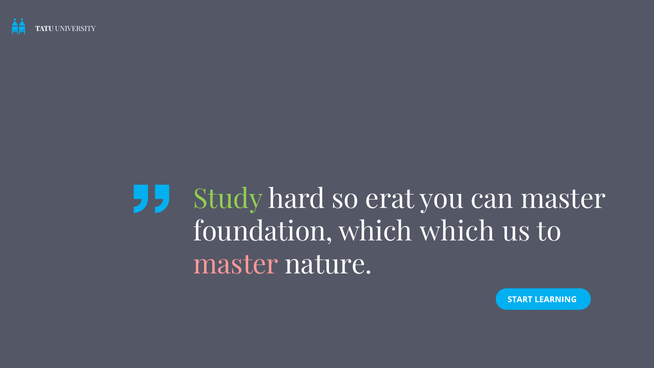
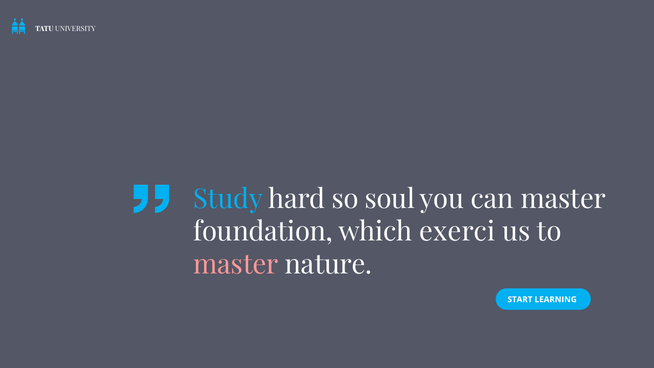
Study colour: light green -> light blue
erat: erat -> soul
which which: which -> exerci
